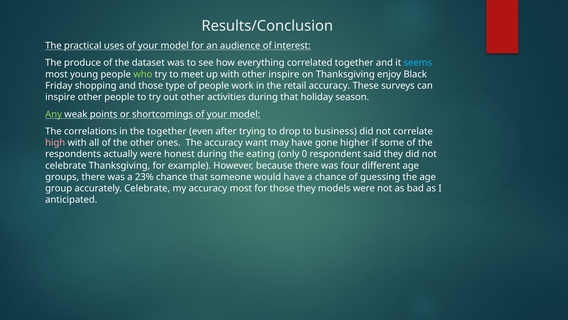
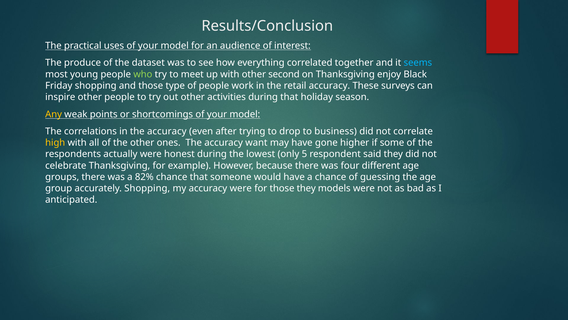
other inspire: inspire -> second
Any colour: light green -> yellow
in the together: together -> accuracy
high colour: pink -> yellow
eating: eating -> lowest
0: 0 -> 5
23%: 23% -> 82%
accurately Celebrate: Celebrate -> Shopping
accuracy most: most -> were
